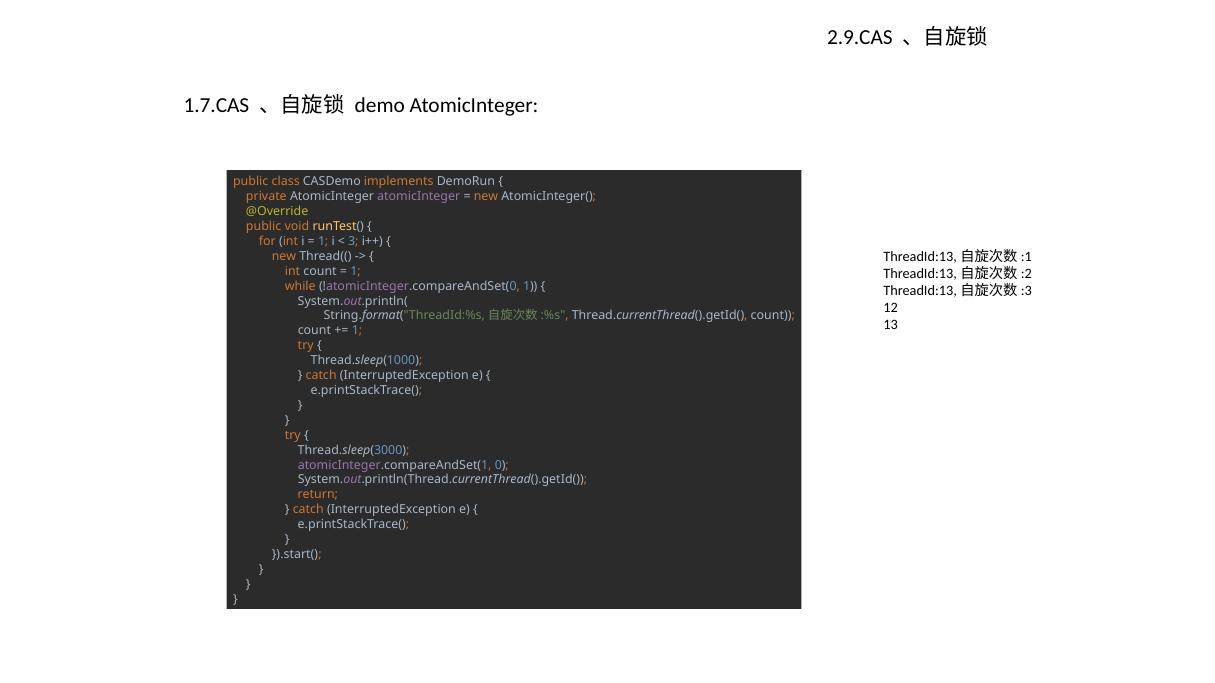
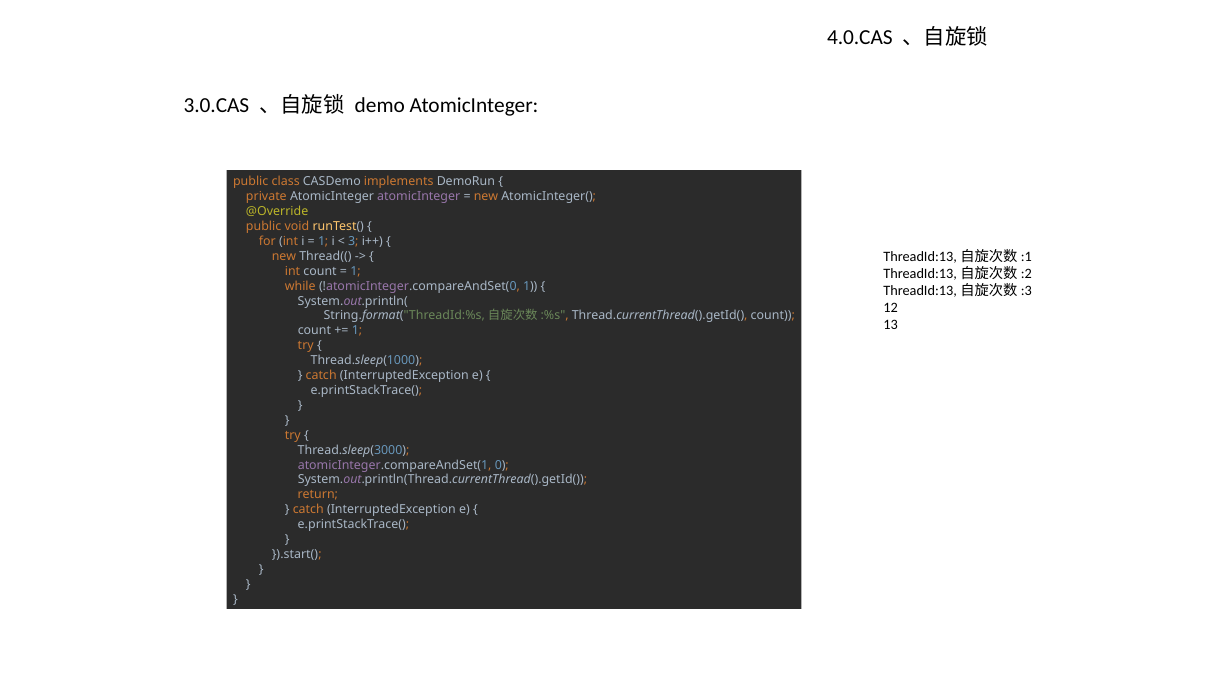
2.9.CAS: 2.9.CAS -> 4.0.CAS
1.7.CAS: 1.7.CAS -> 3.0.CAS
